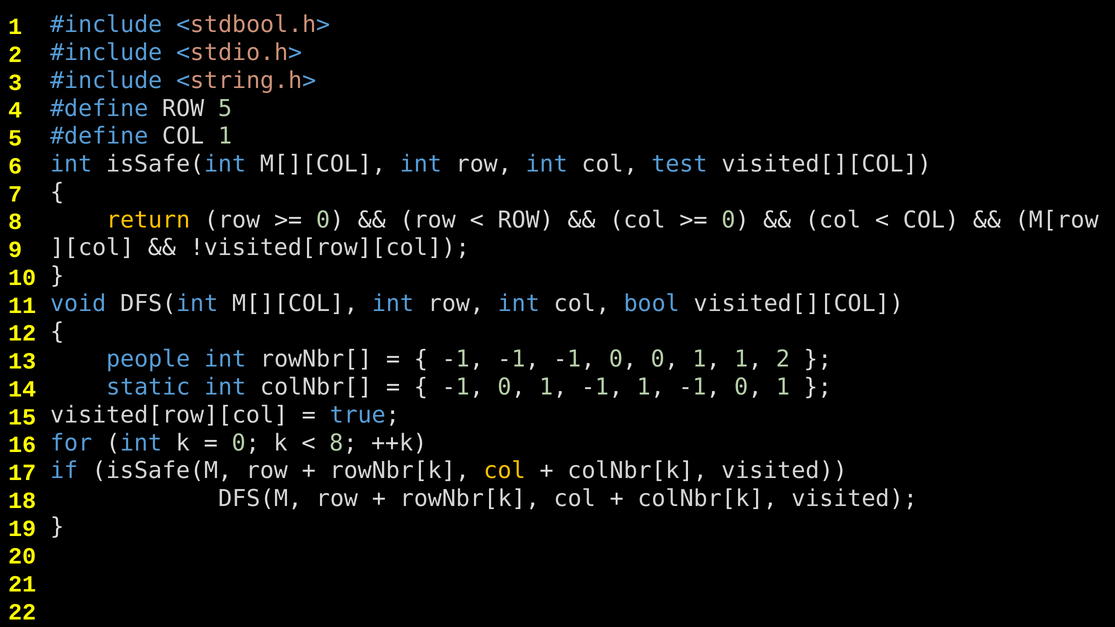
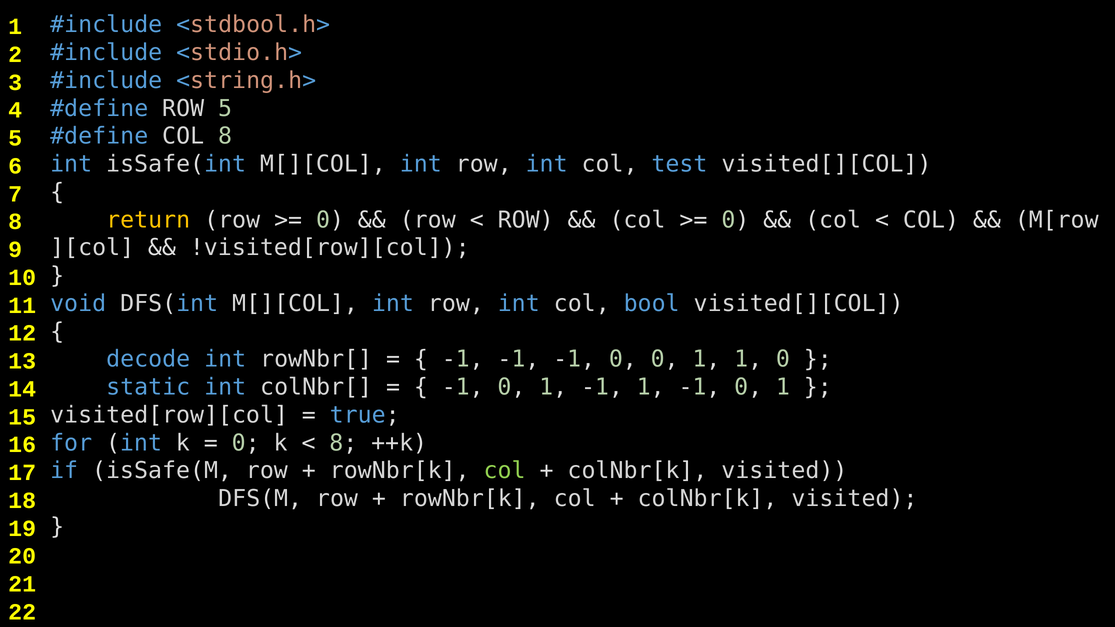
COL 1: 1 -> 8
people: people -> decode
1 1 2: 2 -> 0
col at (505, 471) colour: yellow -> light green
